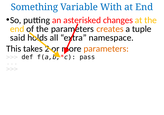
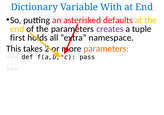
Something: Something -> Dictionary
changes: changes -> defaults
creates colour: orange -> purple
said: said -> first
